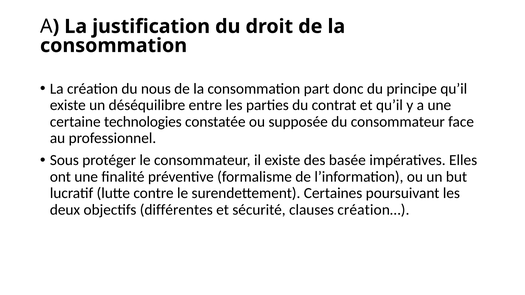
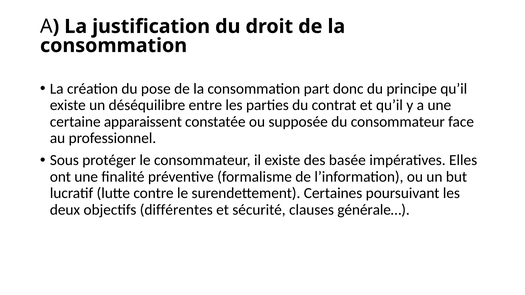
nous: nous -> pose
technologies: technologies -> apparaissent
création…: création… -> générale…
